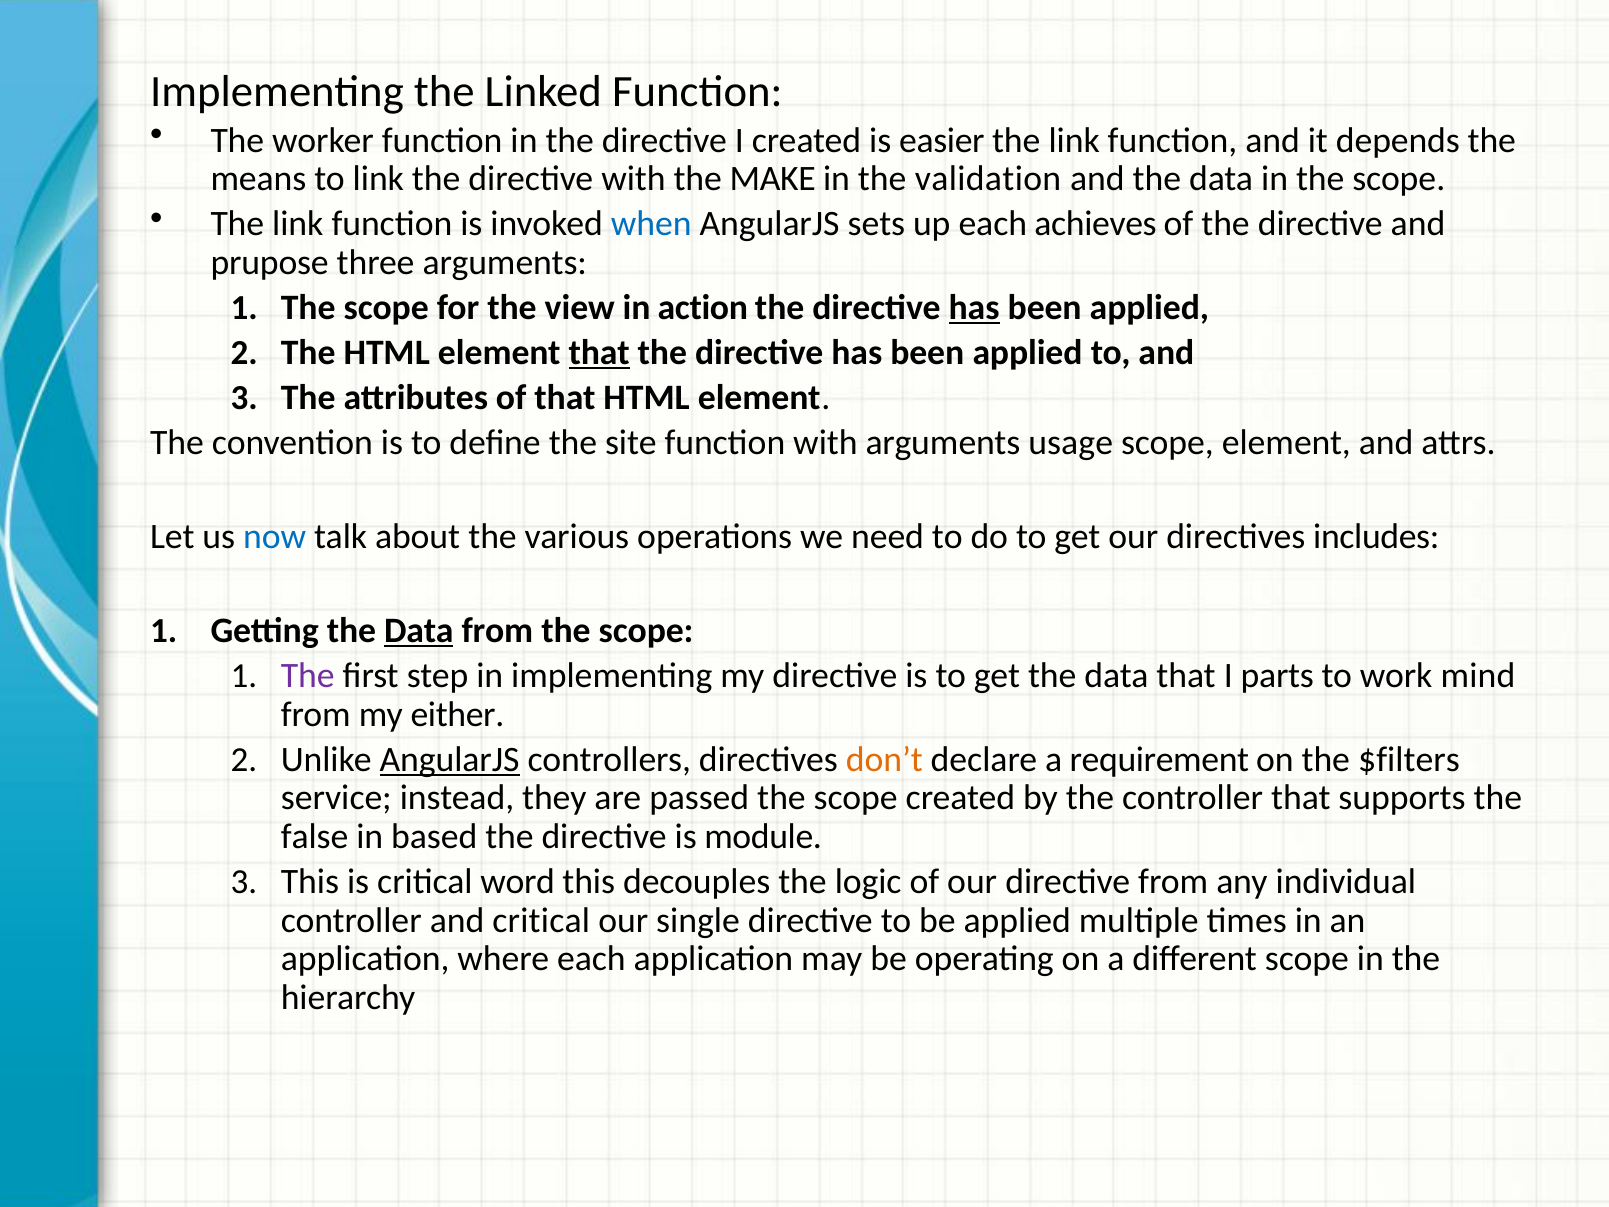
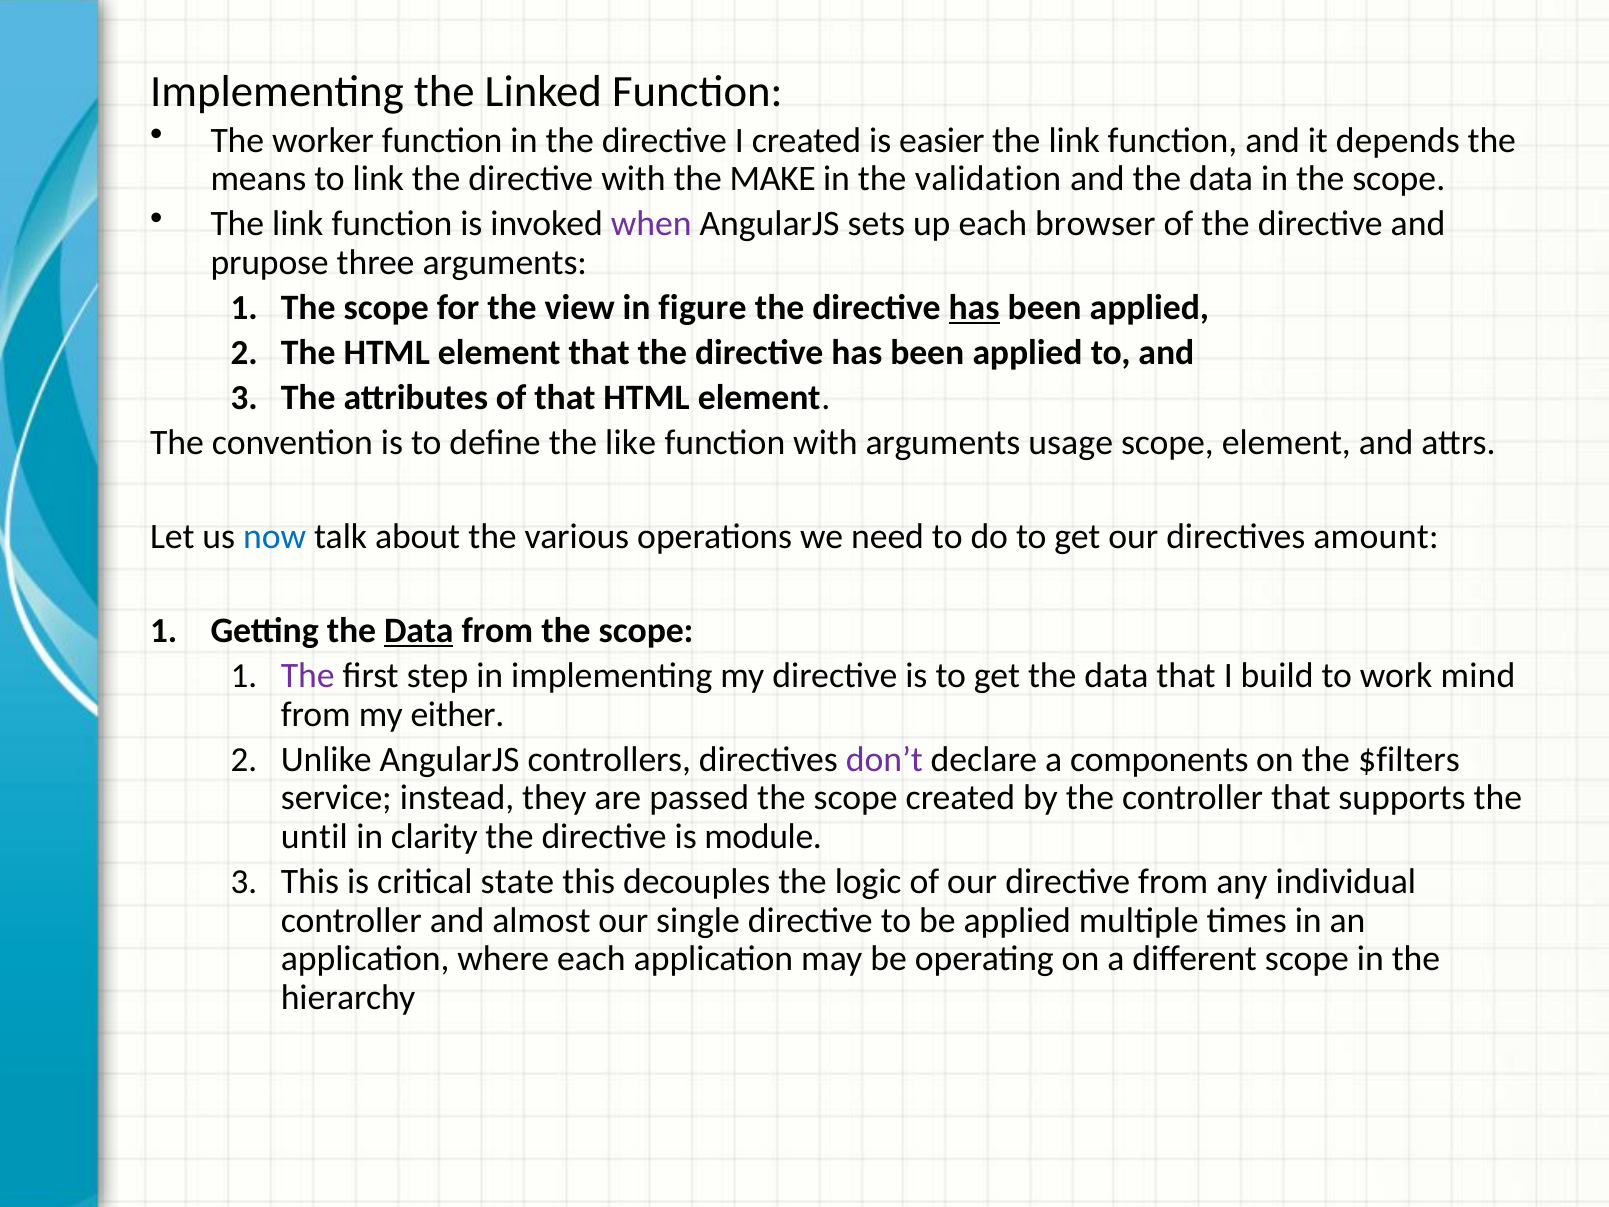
when colour: blue -> purple
achieves: achieves -> browser
action: action -> figure
that at (599, 352) underline: present -> none
site: site -> like
includes: includes -> amount
parts: parts -> build
AngularJS at (450, 759) underline: present -> none
don’t colour: orange -> purple
requirement: requirement -> components
false: false -> until
based: based -> clarity
word: word -> state
and critical: critical -> almost
